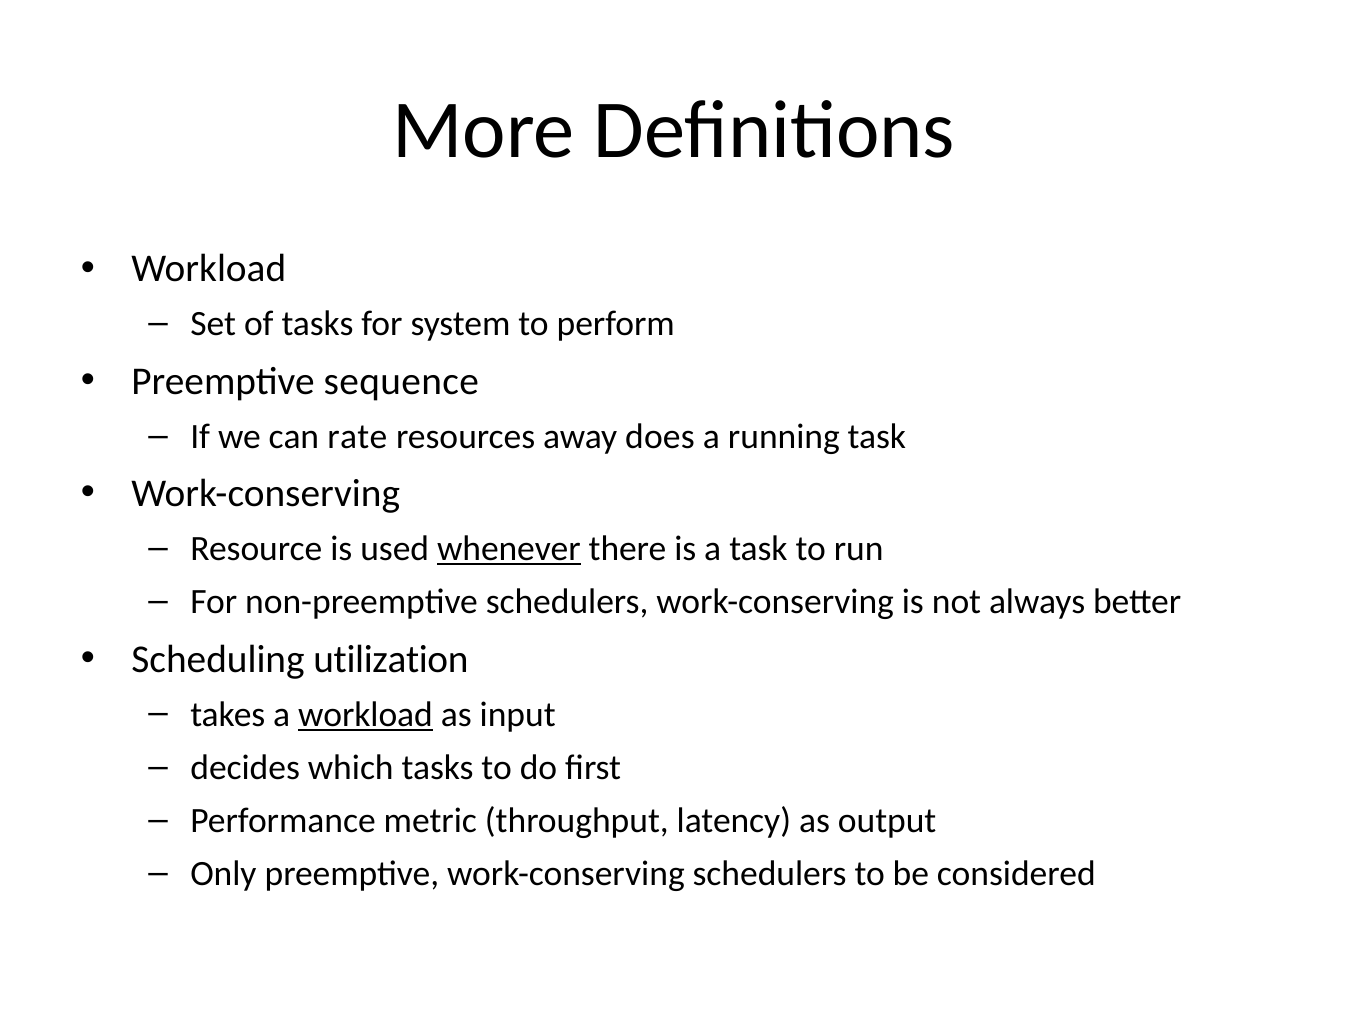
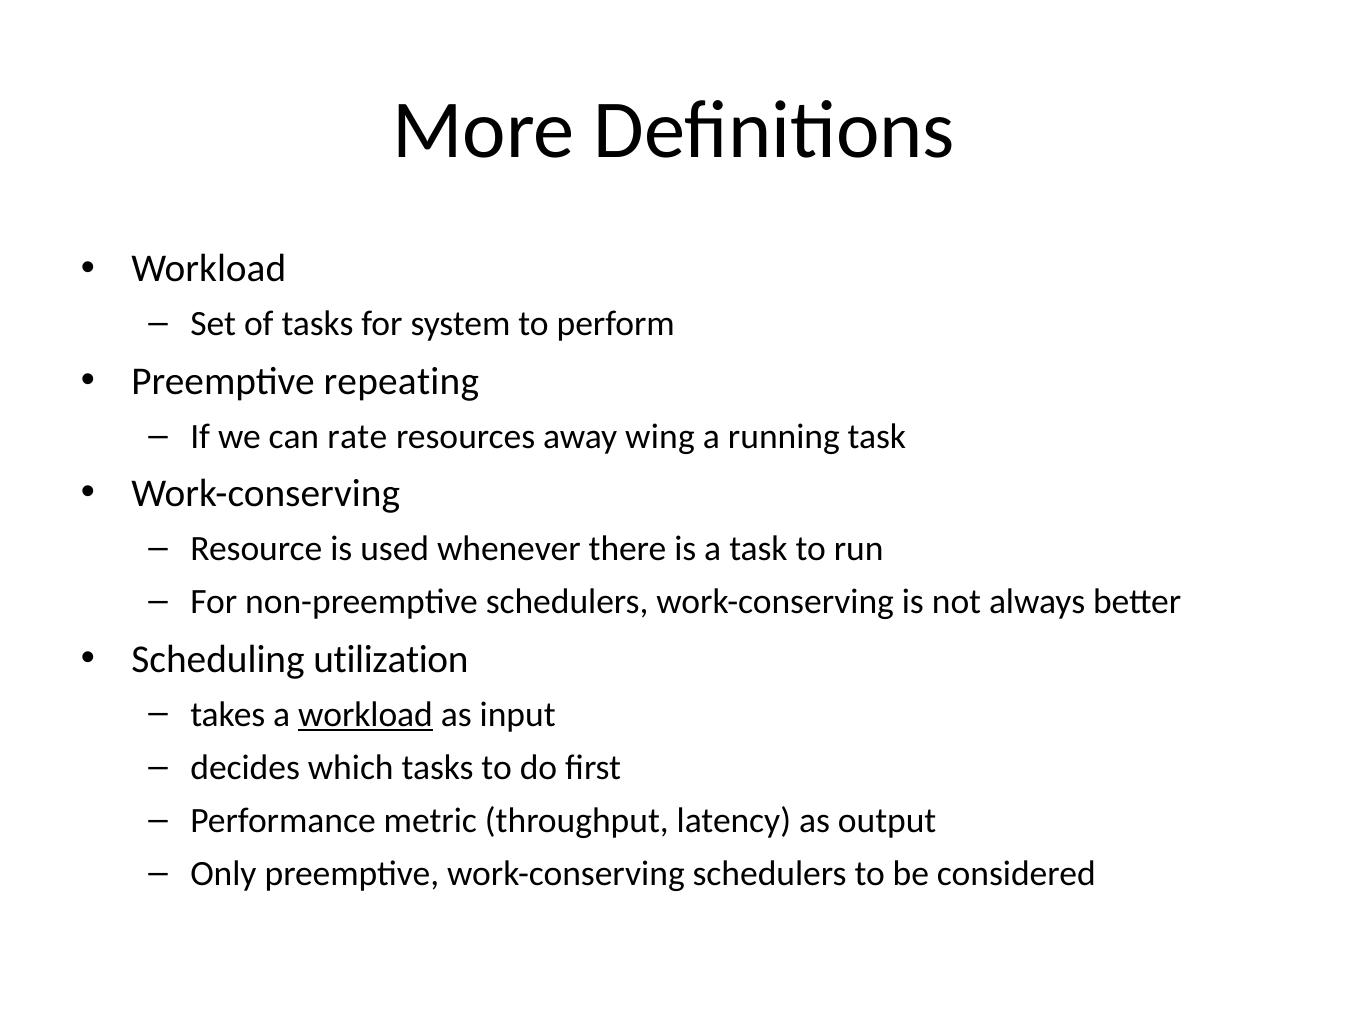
sequence: sequence -> repeating
does: does -> wing
whenever underline: present -> none
